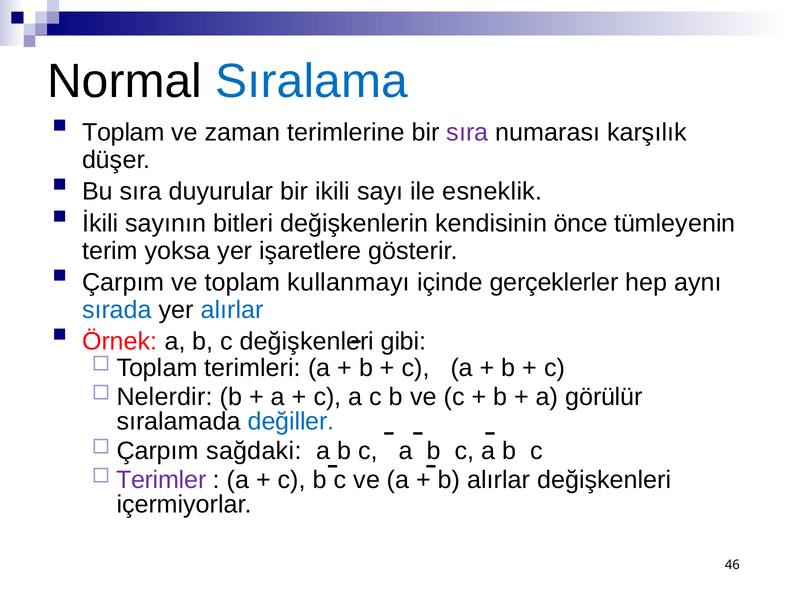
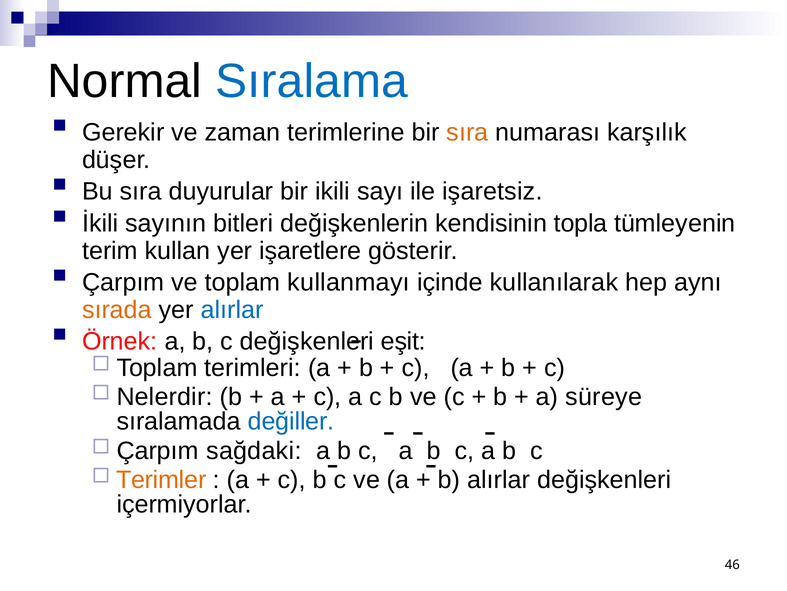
Toplam at (123, 132): Toplam -> Gerekir
sıra at (467, 132) colour: purple -> orange
esneklik: esneklik -> işaretsiz
önce: önce -> topla
yoksa: yoksa -> kullan
gerçeklerler: gerçeklerler -> kullanılarak
sırada colour: blue -> orange
gibi: gibi -> eşit
görülür: görülür -> süreye
Terimler colour: purple -> orange
